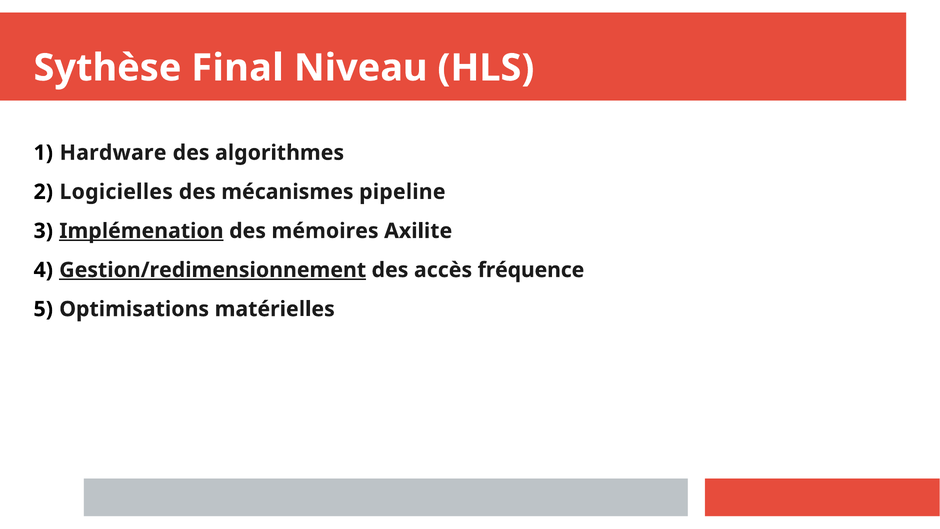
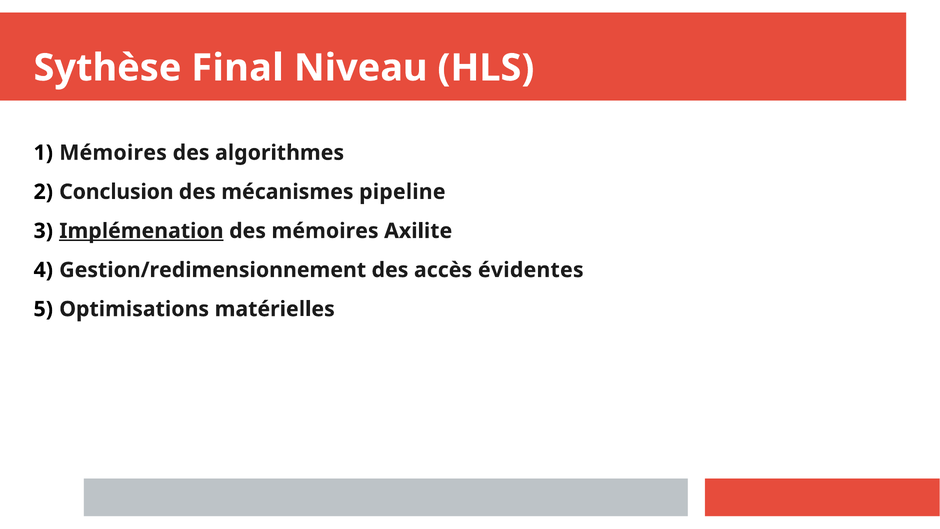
Hardware at (113, 153): Hardware -> Mémoires
Logicielles: Logicielles -> Conclusion
Gestion/redimensionnement underline: present -> none
fréquence: fréquence -> évidentes
